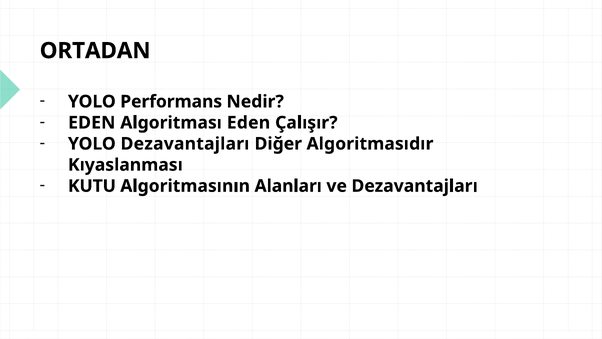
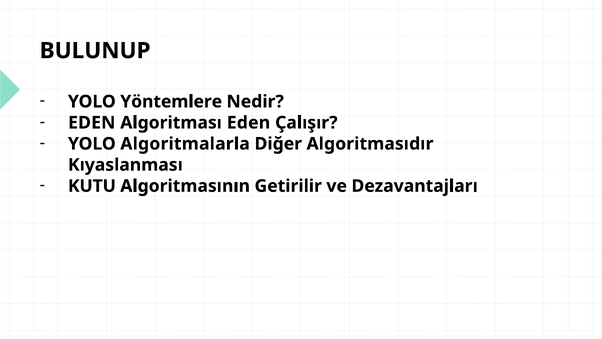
ORTADAN: ORTADAN -> BULUNUP
Performans: Performans -> Yöntemlere
YOLO Dezavantajları: Dezavantajları -> Algoritmalarla
Alanları: Alanları -> Getirilir
